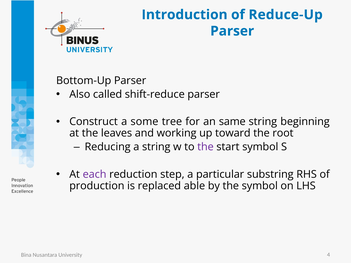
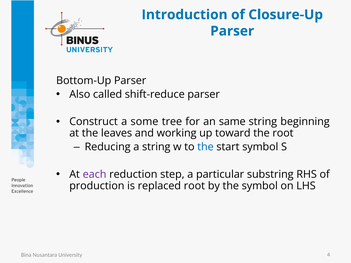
Reduce-Up: Reduce-Up -> Closure-Up
the at (205, 147) colour: purple -> blue
replaced able: able -> root
